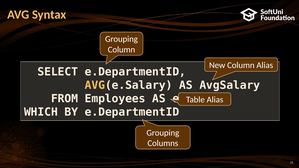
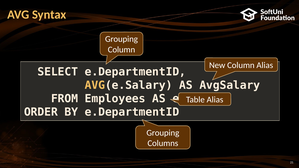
WHICH: WHICH -> ORDER
